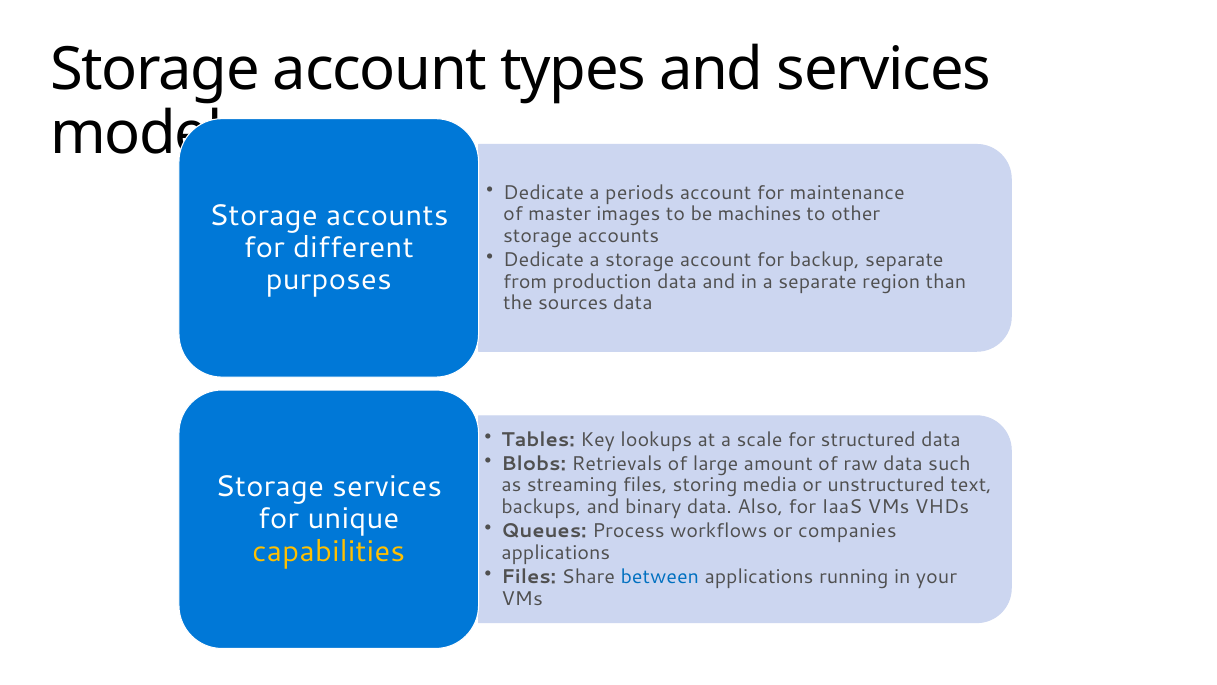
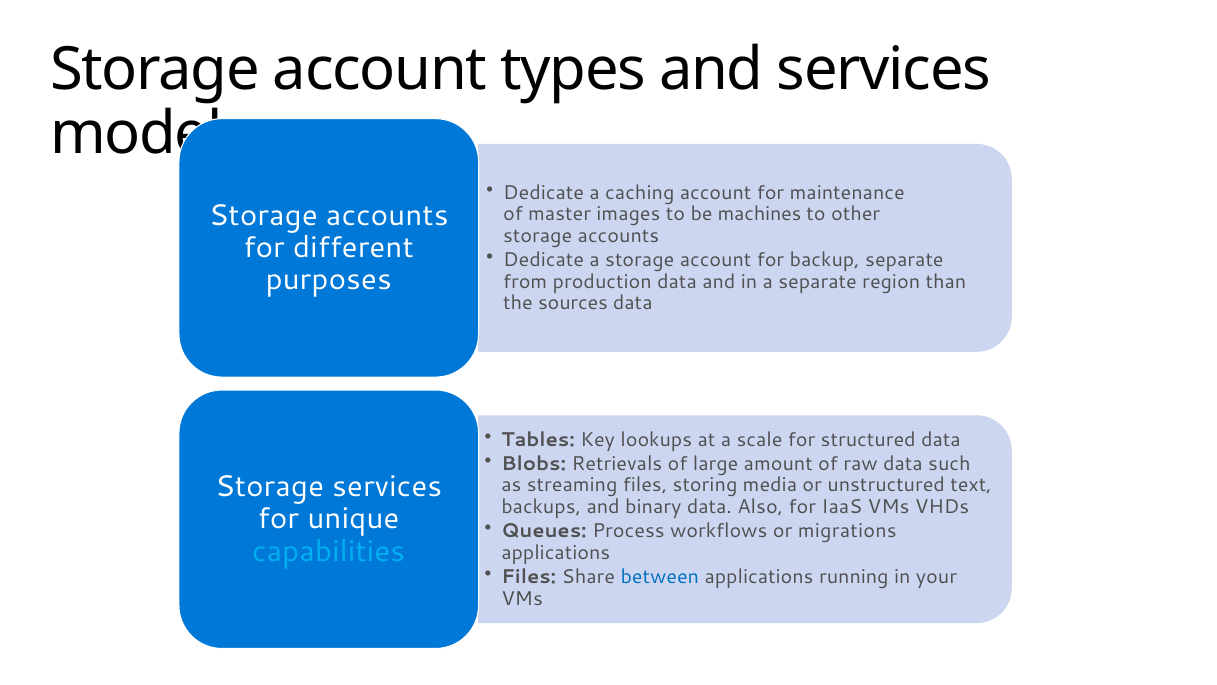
periods: periods -> caching
companies: companies -> migrations
capabilities colour: yellow -> light blue
